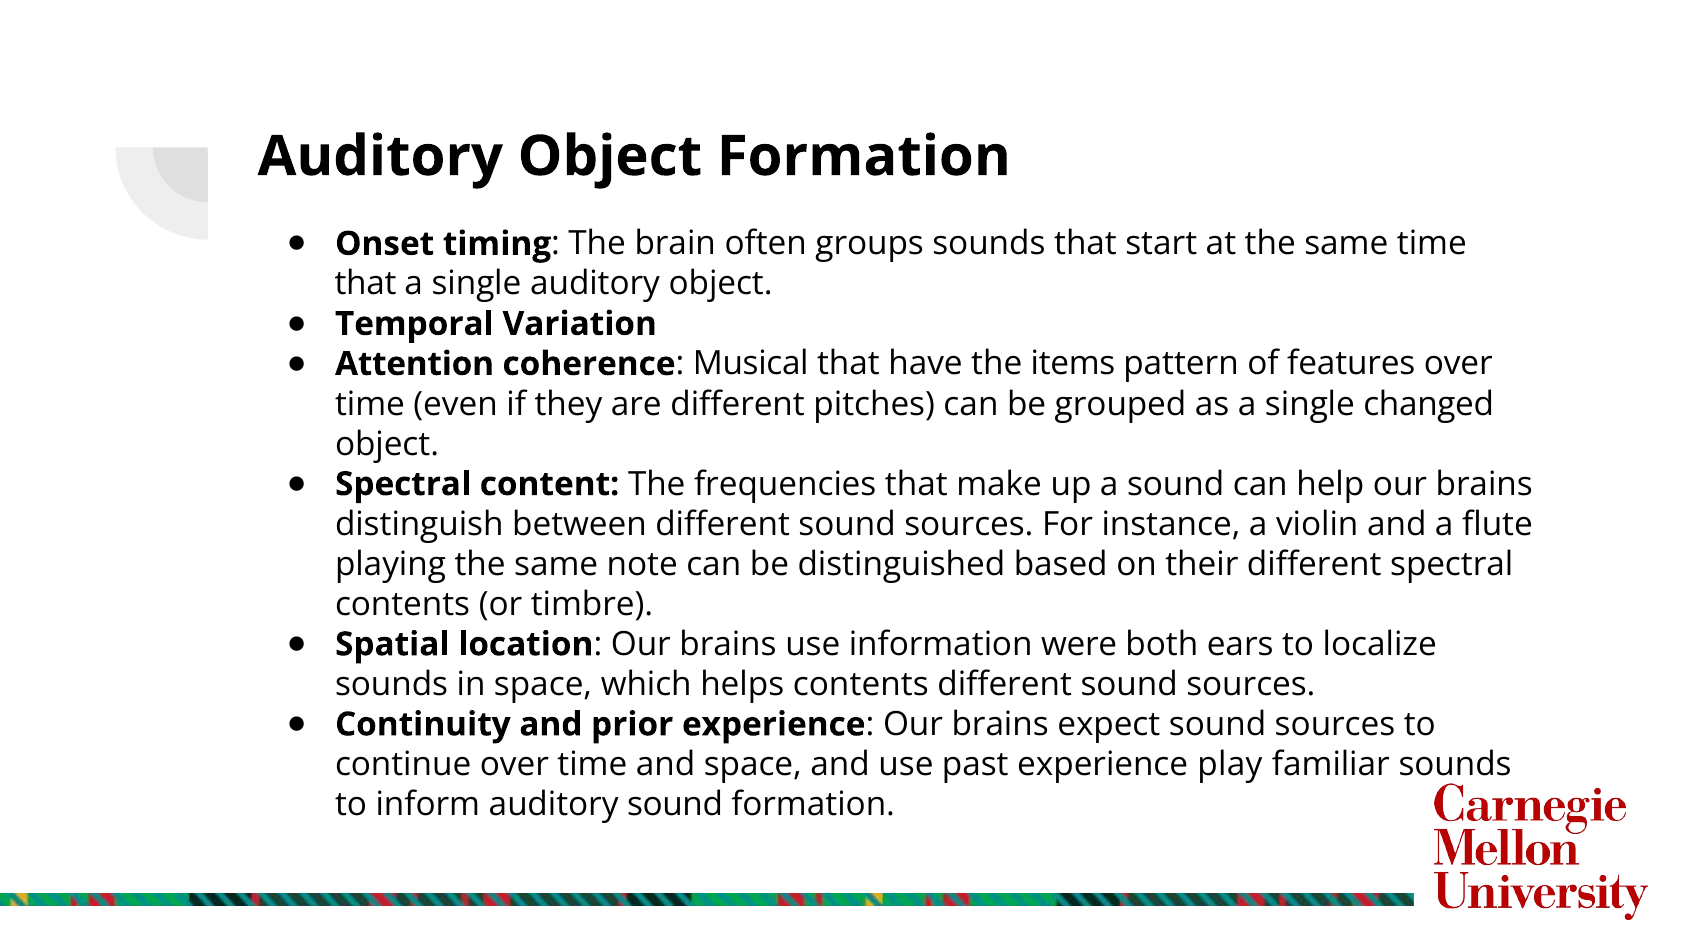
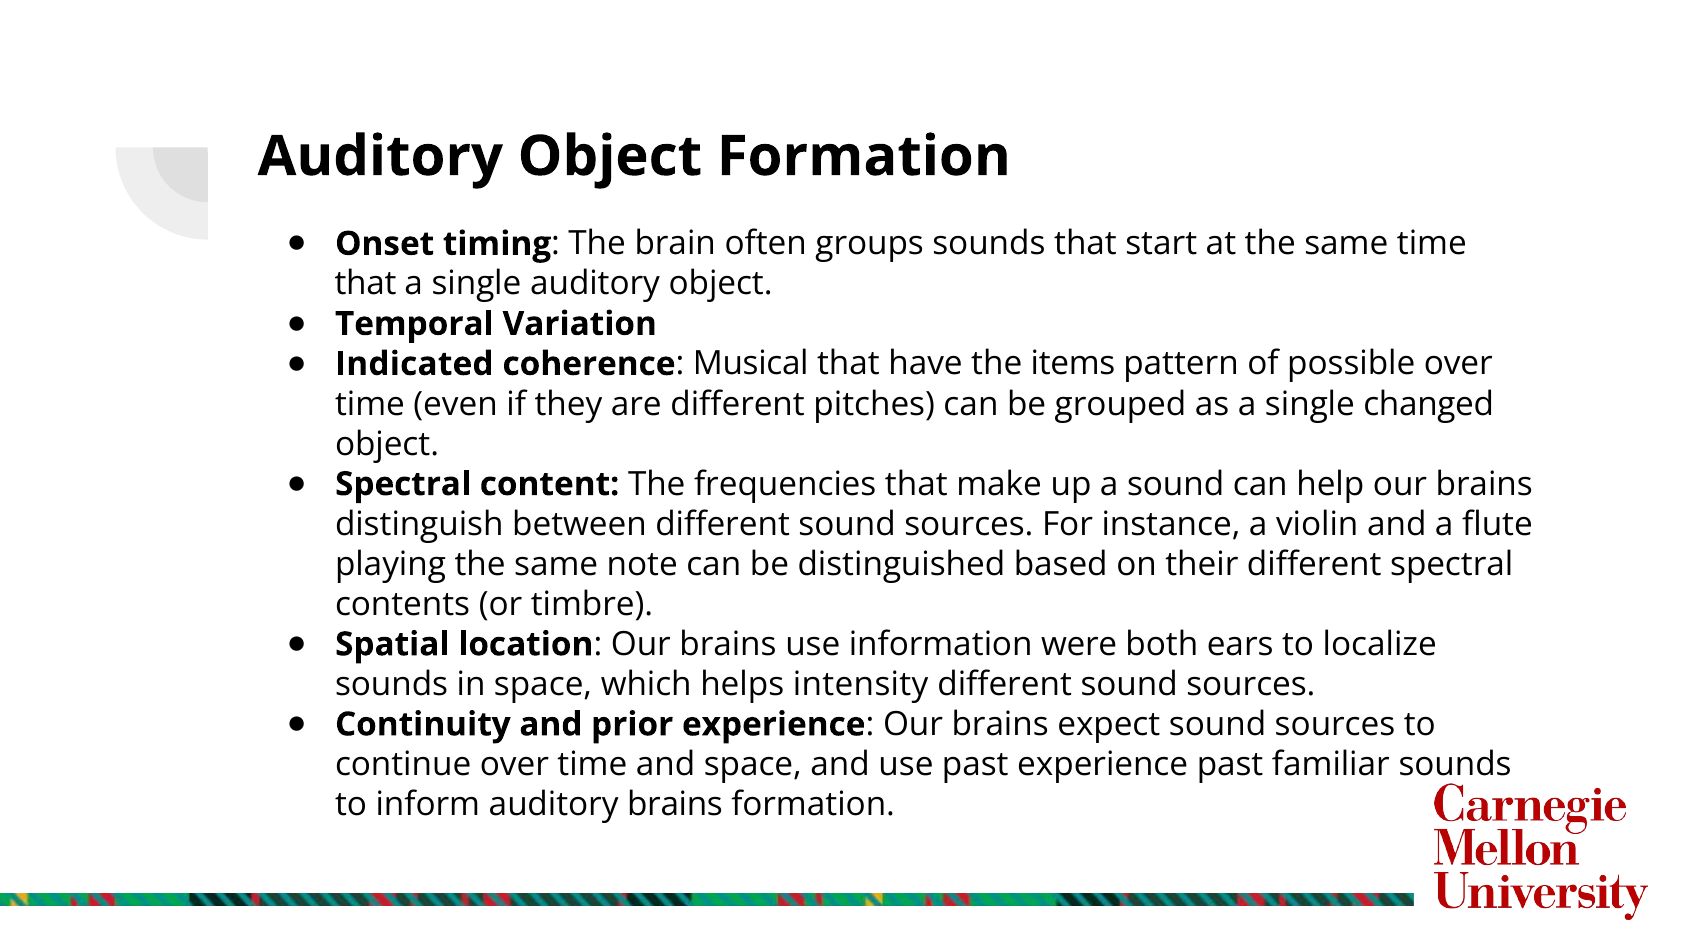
Attention: Attention -> Indicated
features: features -> possible
helps contents: contents -> intensity
experience play: play -> past
auditory sound: sound -> brains
